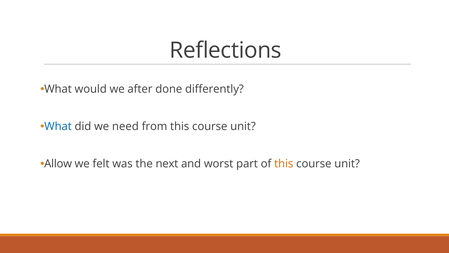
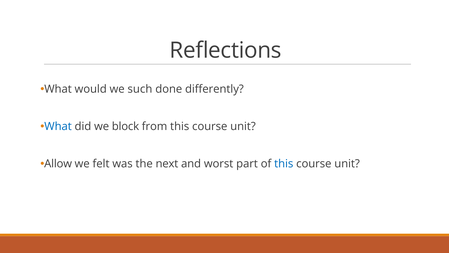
after: after -> such
need: need -> block
this at (284, 164) colour: orange -> blue
